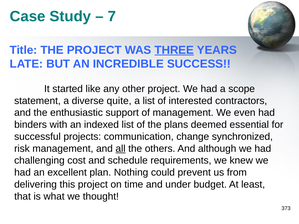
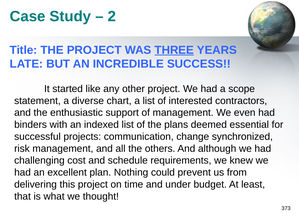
7: 7 -> 2
quite: quite -> chart
all underline: present -> none
